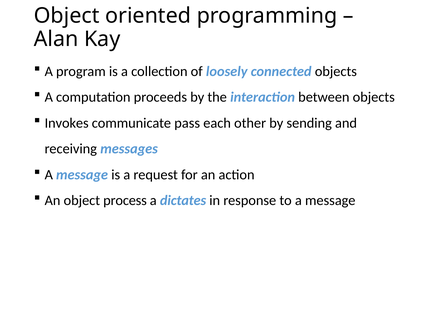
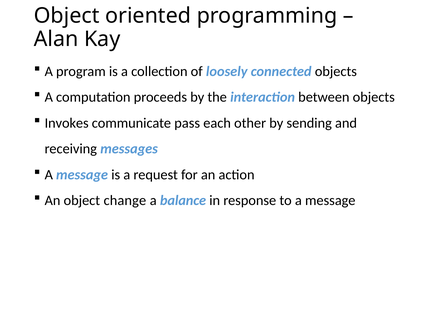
process: process -> change
dictates: dictates -> balance
